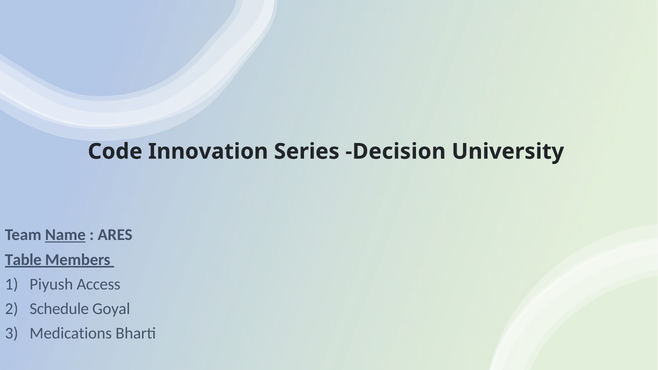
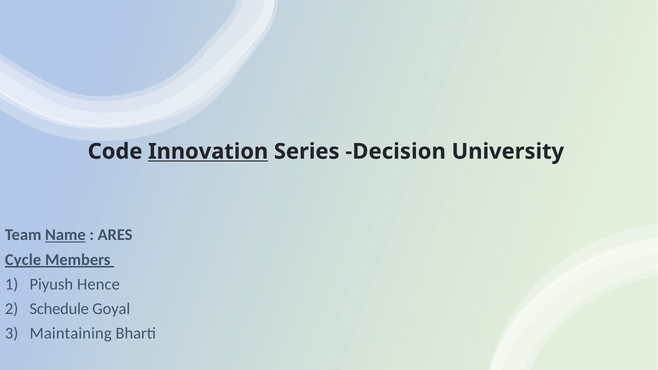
Innovation underline: none -> present
Table: Table -> Cycle
Access: Access -> Hence
Medications: Medications -> Maintaining
